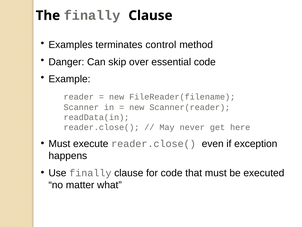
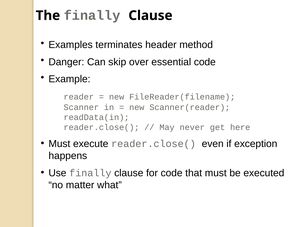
control: control -> header
